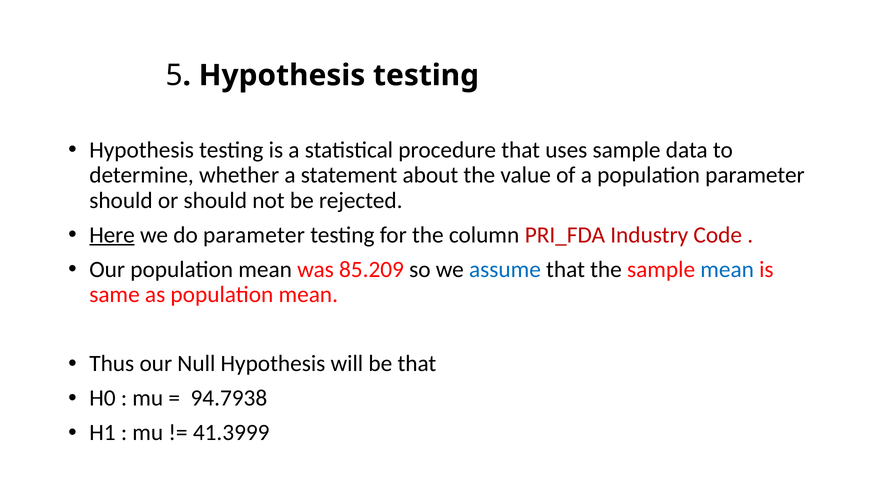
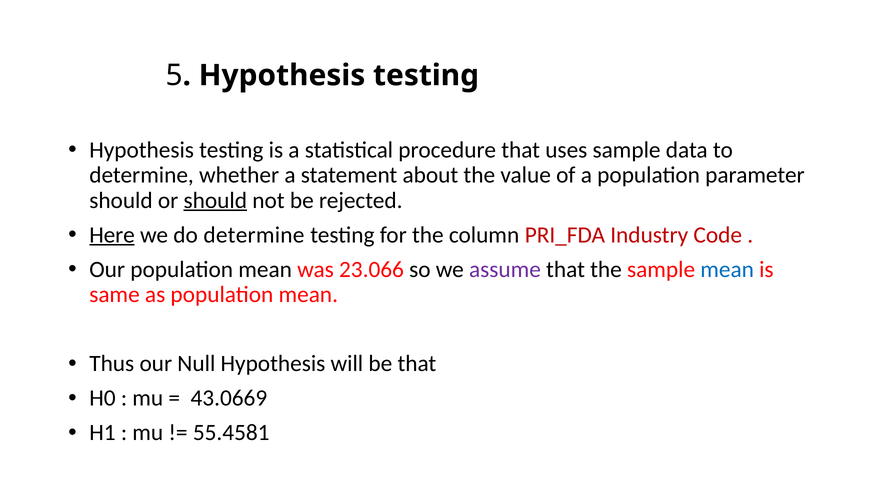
should at (215, 200) underline: none -> present
do parameter: parameter -> determine
85.209: 85.209 -> 23.066
assume colour: blue -> purple
94.7938: 94.7938 -> 43.0669
41.3999: 41.3999 -> 55.4581
